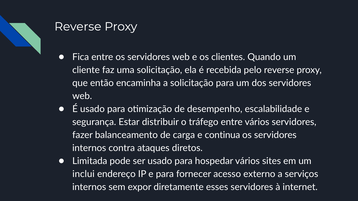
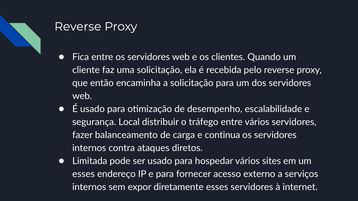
Estar: Estar -> Local
inclui at (83, 174): inclui -> esses
